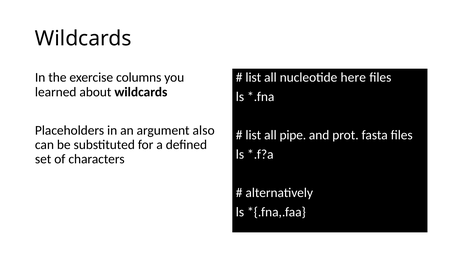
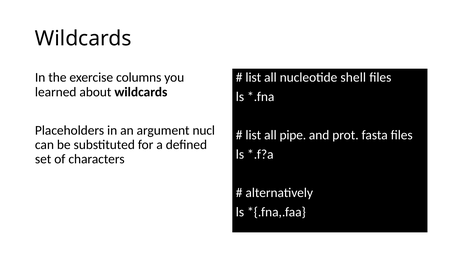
here: here -> shell
also: also -> nucl
